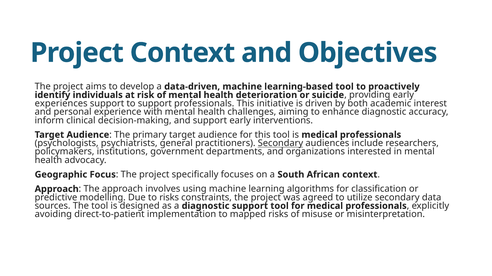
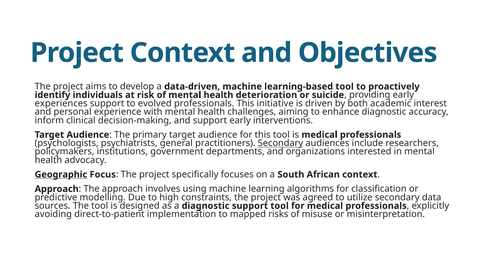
to support: support -> evolved
Geographic underline: none -> present
to risks: risks -> high
